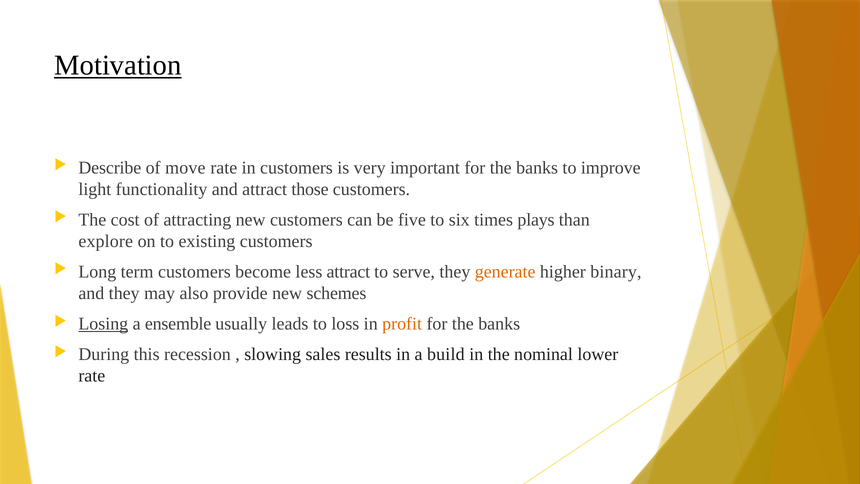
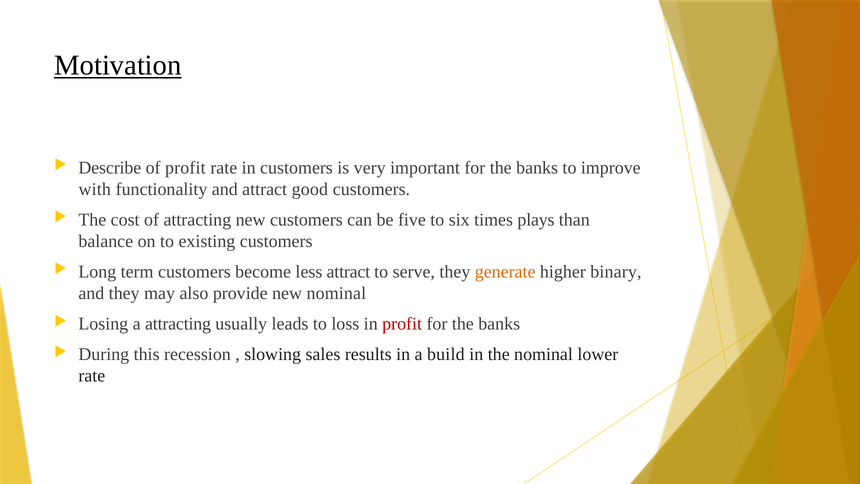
of move: move -> profit
light: light -> with
those: those -> good
explore: explore -> balance
new schemes: schemes -> nominal
Losing underline: present -> none
a ensemble: ensemble -> attracting
profit at (402, 324) colour: orange -> red
